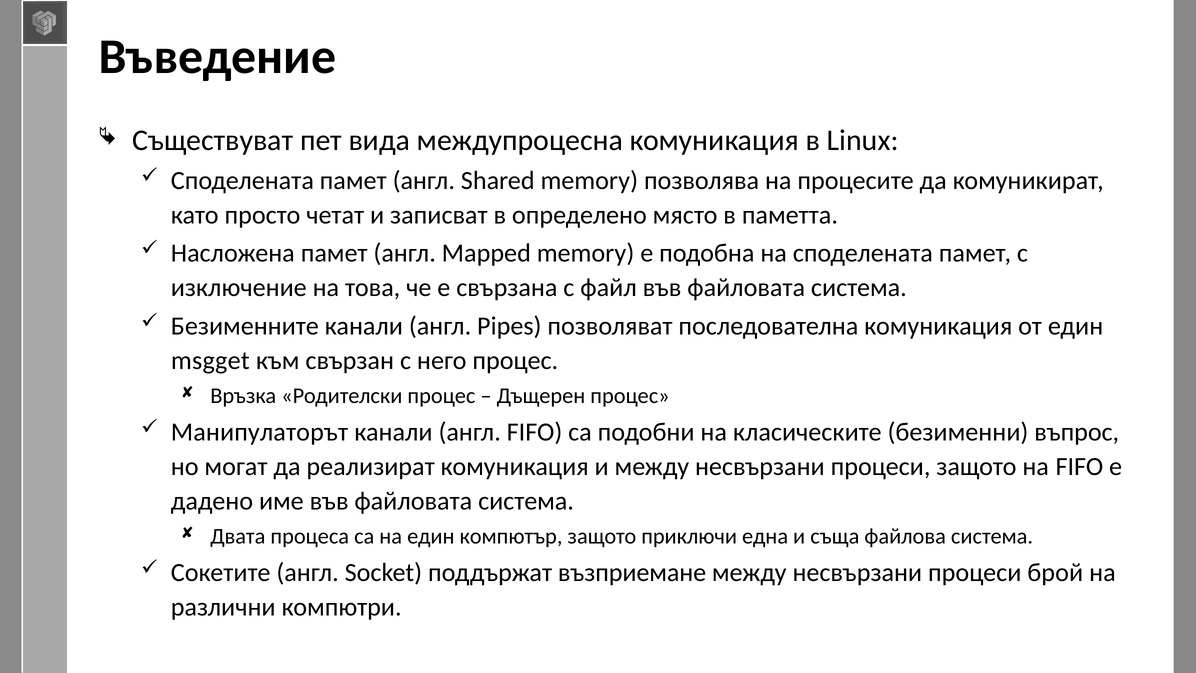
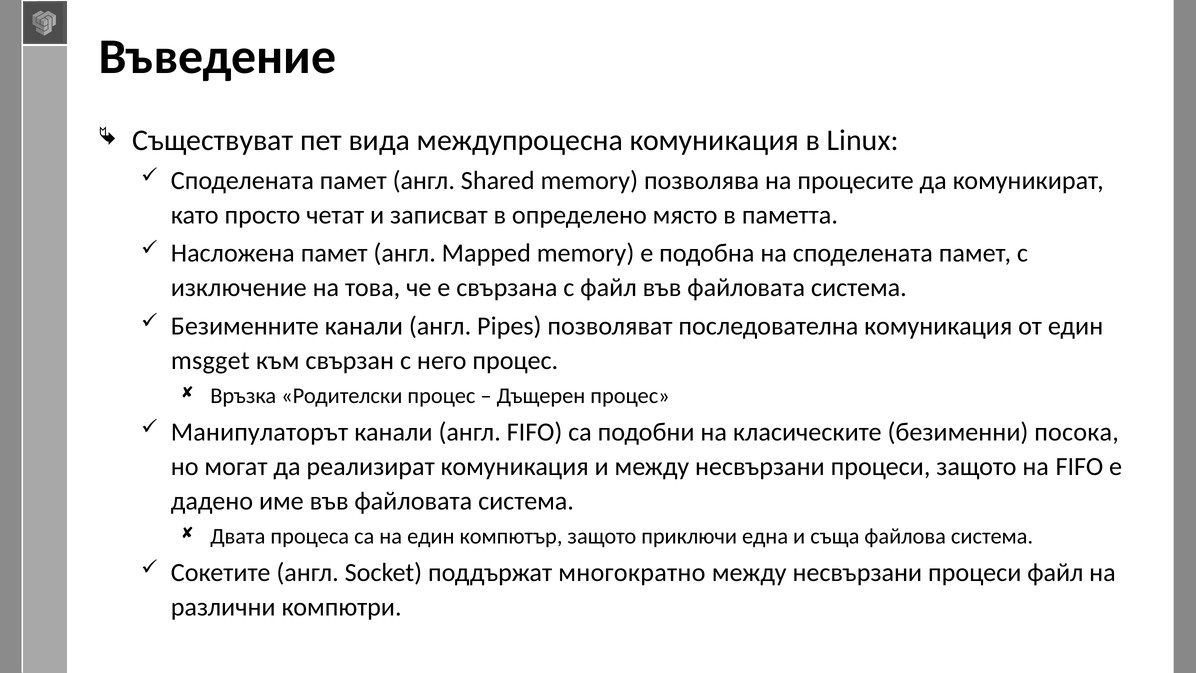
въпрос: въпрос -> посока
възприемане: възприемане -> многократно
процеси брой: брой -> файл
